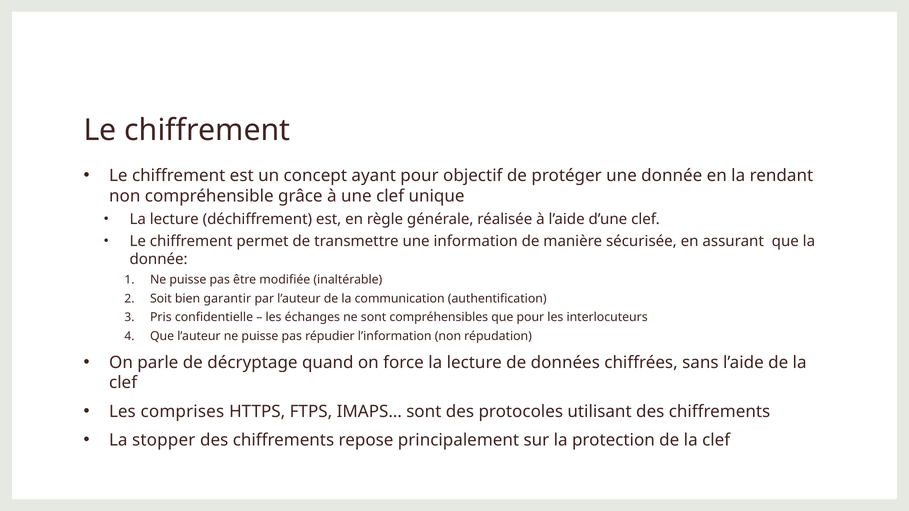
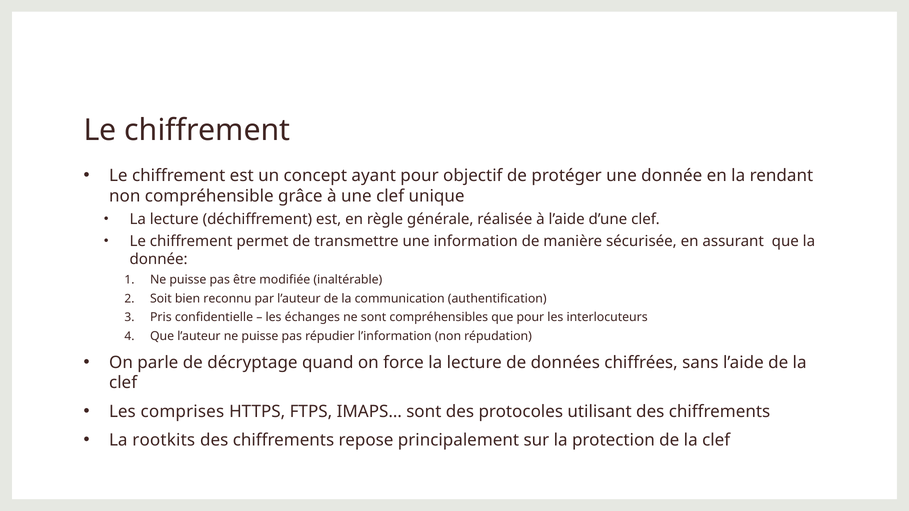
garantir: garantir -> reconnu
stopper: stopper -> rootkits
